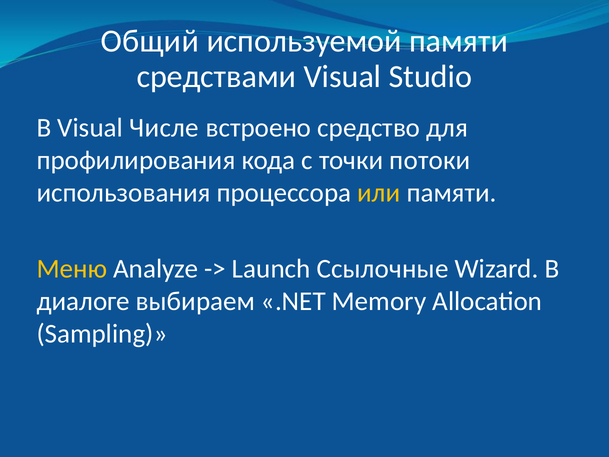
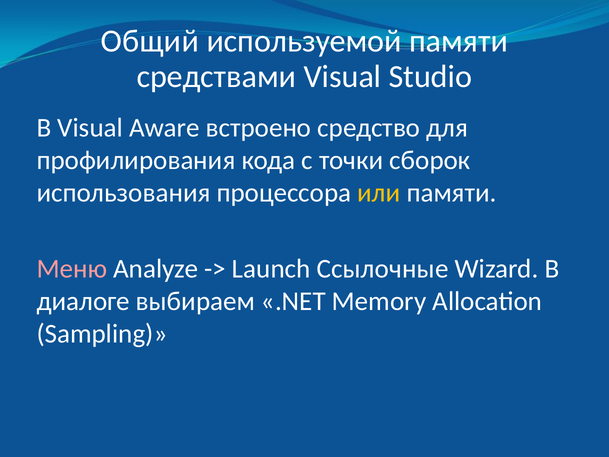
Числе: Числе -> Aware
потоки: потоки -> сборок
Меню colour: yellow -> pink
